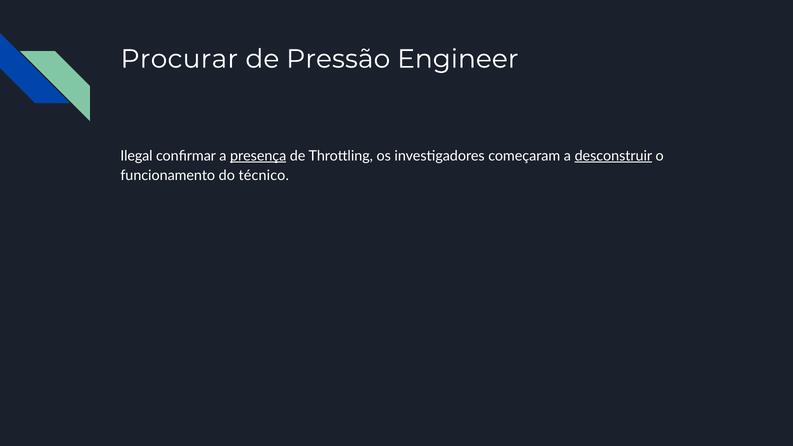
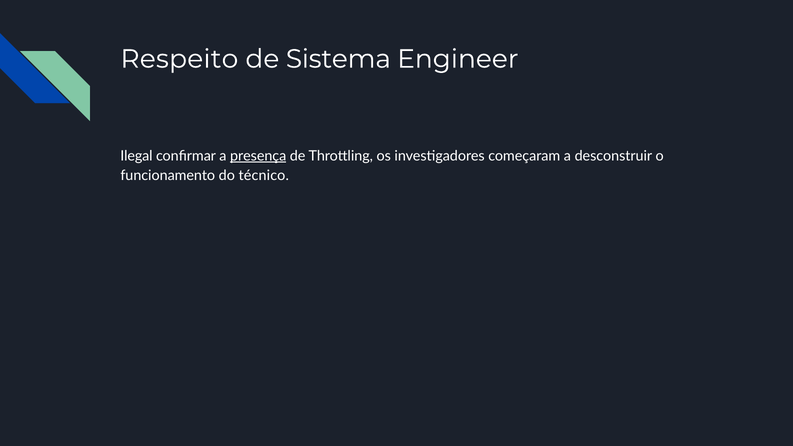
Procurar: Procurar -> Respeito
Pressão: Pressão -> Sistema
desconstruir underline: present -> none
